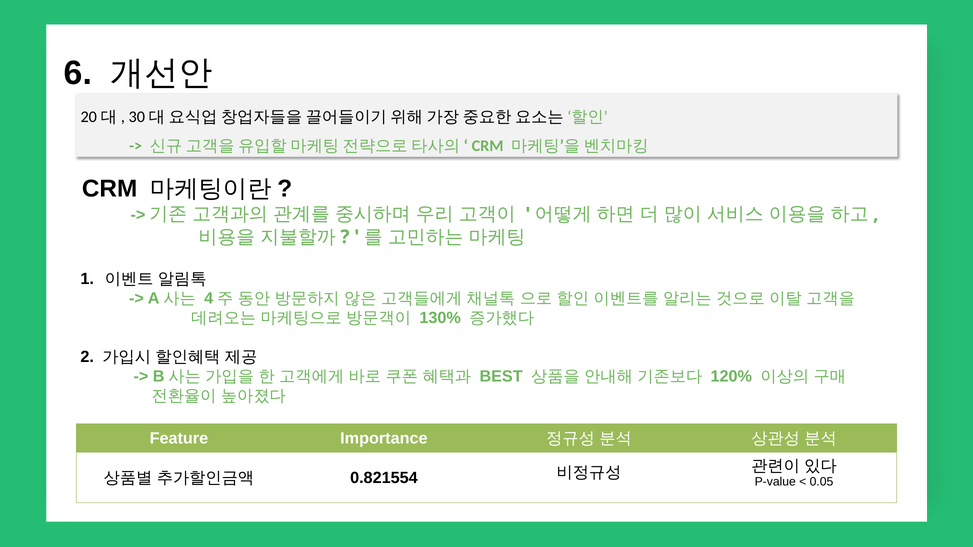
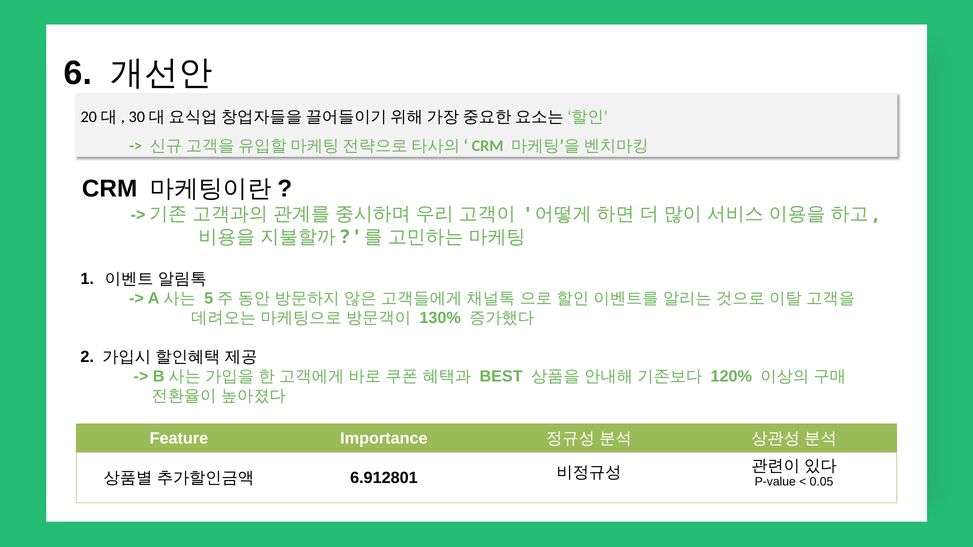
4: 4 -> 5
0.821554: 0.821554 -> 6.912801
